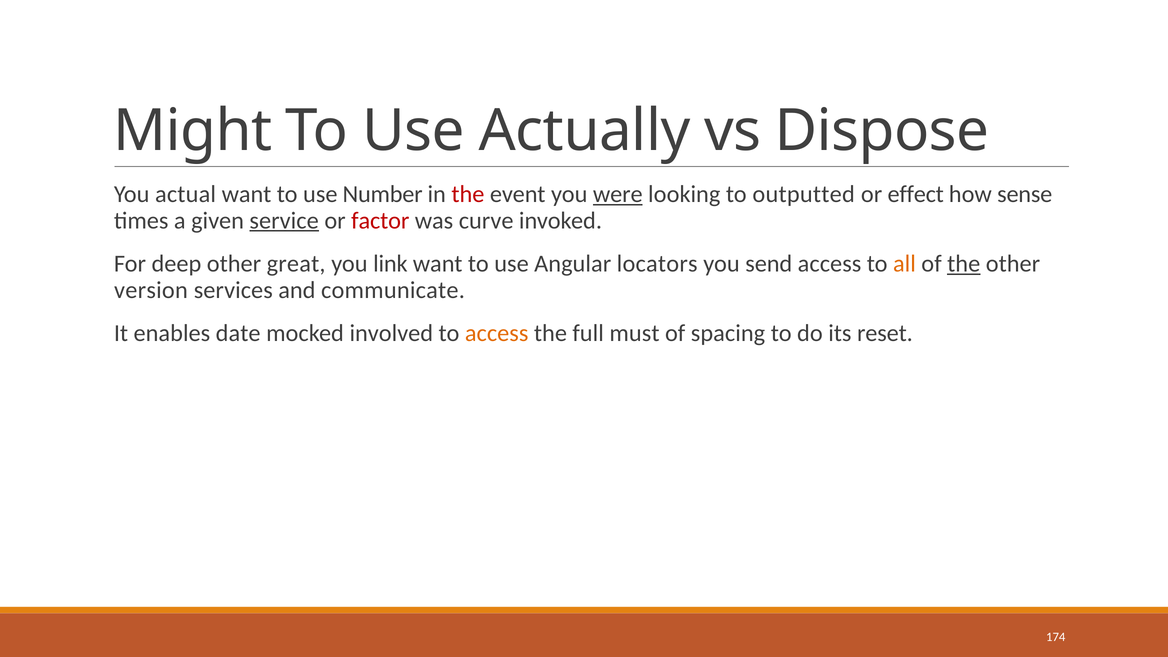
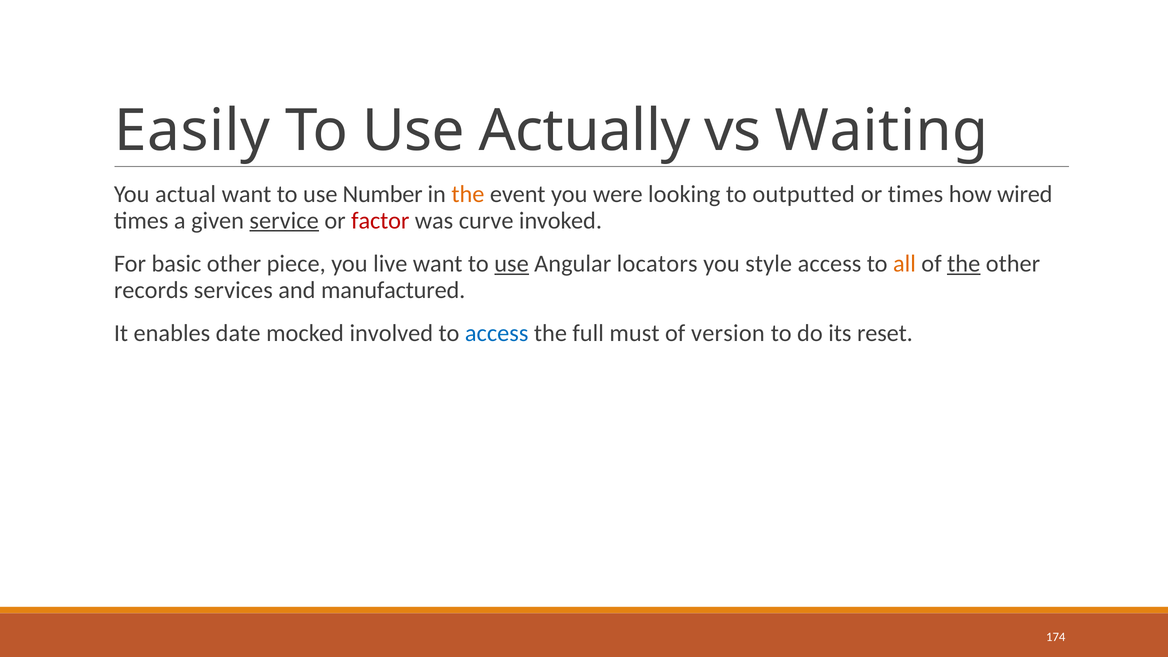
Might: Might -> Easily
Dispose: Dispose -> Waiting
the at (468, 194) colour: red -> orange
were underline: present -> none
or effect: effect -> times
sense: sense -> wired
deep: deep -> basic
great: great -> piece
link: link -> live
use at (512, 264) underline: none -> present
send: send -> style
version: version -> records
communicate: communicate -> manufactured
access at (497, 333) colour: orange -> blue
spacing: spacing -> version
